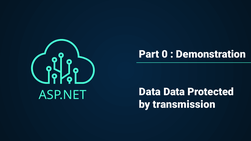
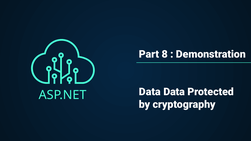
0: 0 -> 8
transmission: transmission -> cryptography
